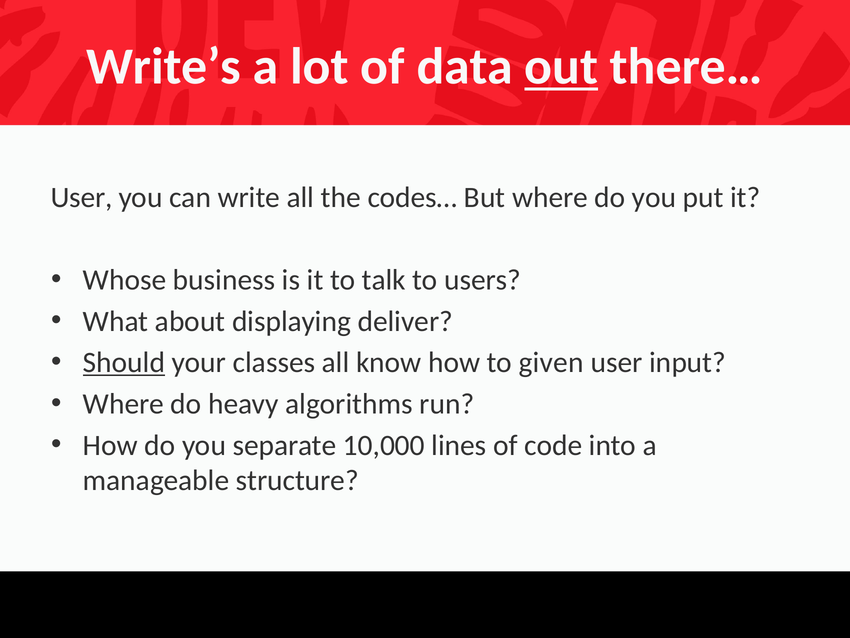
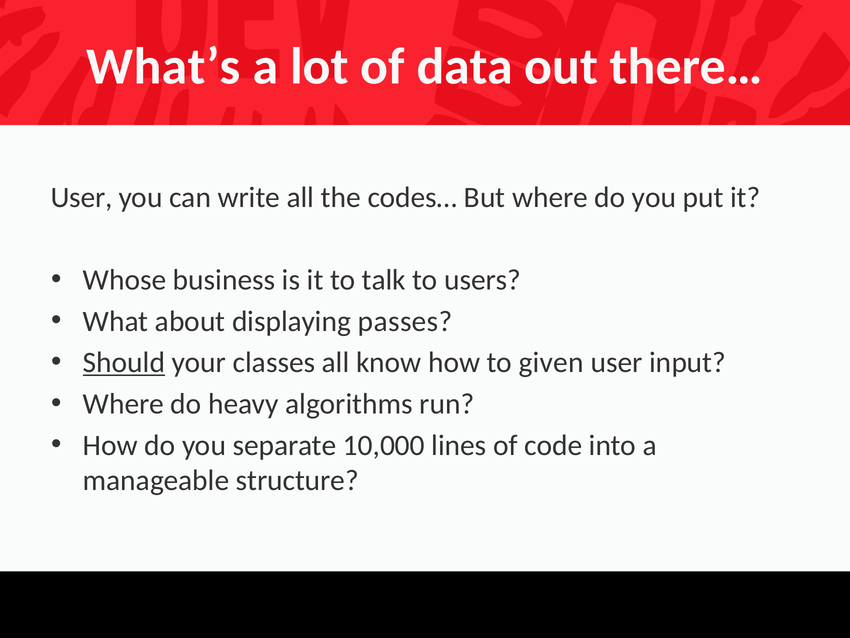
Write’s: Write’s -> What’s
out underline: present -> none
deliver: deliver -> passes
